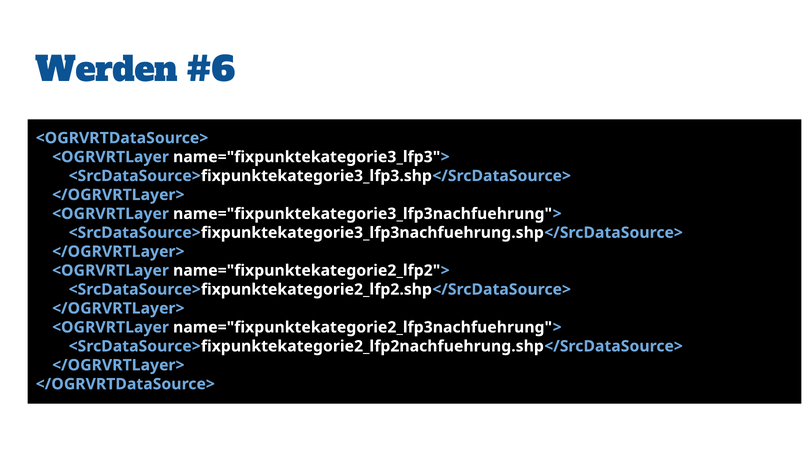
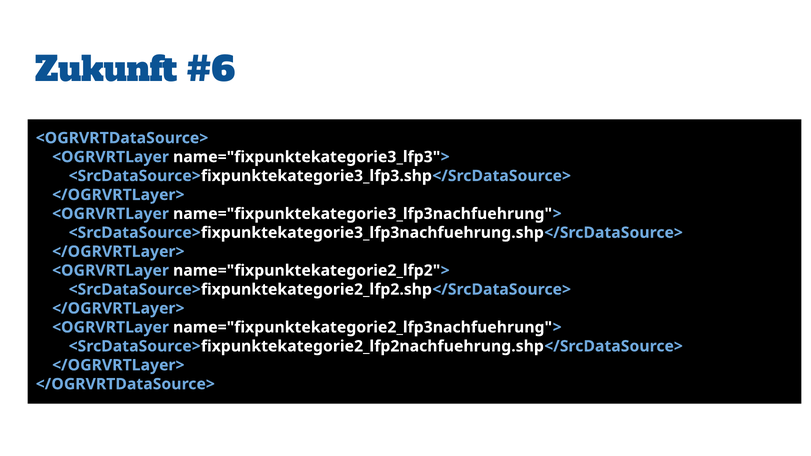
Werden: Werden -> Zukunft
